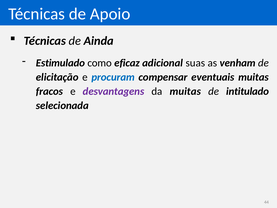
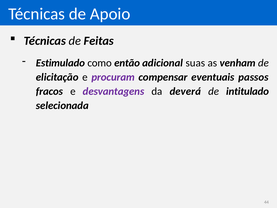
Ainda: Ainda -> Feitas
eficaz: eficaz -> então
procuram colour: blue -> purple
eventuais muitas: muitas -> passos
da muitas: muitas -> deverá
